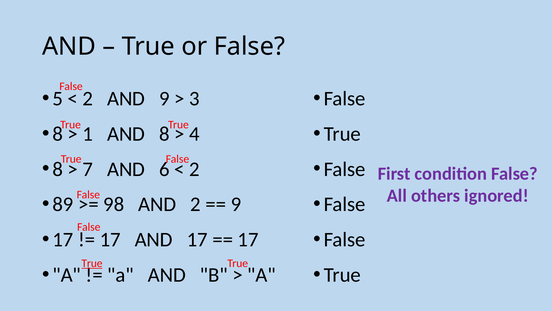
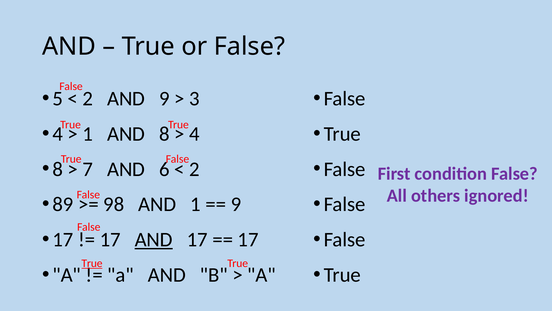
8 at (58, 134): 8 -> 4
AND 2: 2 -> 1
AND at (154, 239) underline: none -> present
